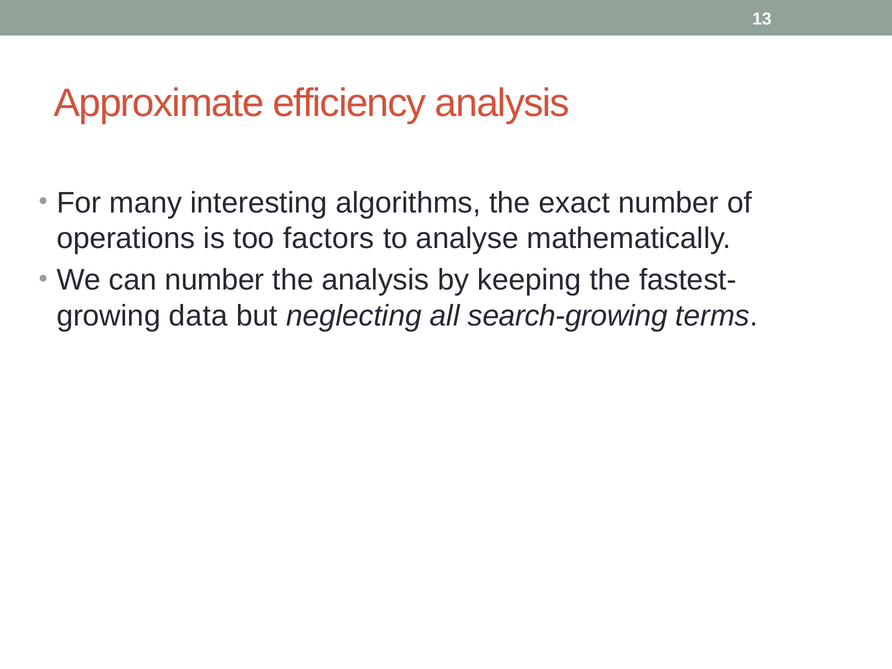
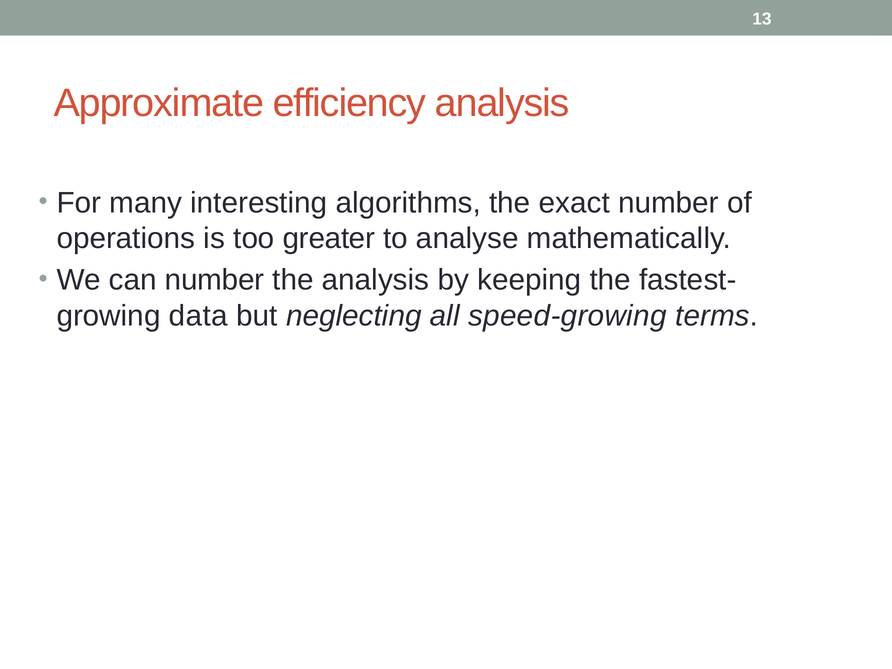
factors: factors -> greater
search-growing: search-growing -> speed-growing
